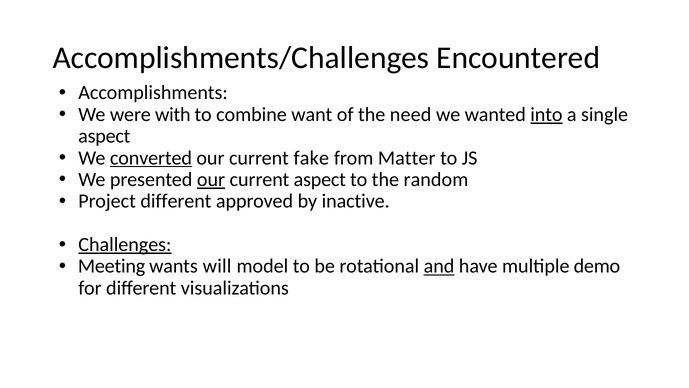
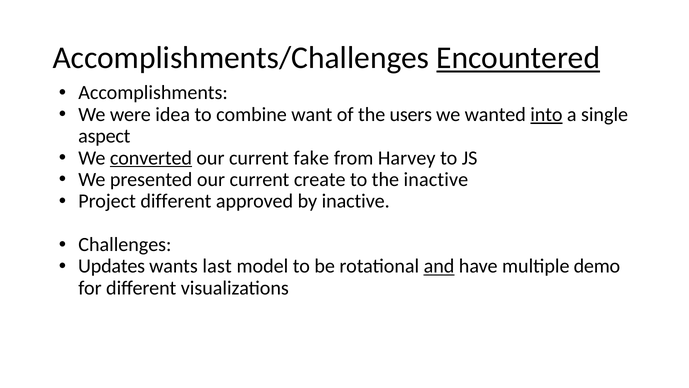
Encountered underline: none -> present
with: with -> idea
need: need -> users
Matter: Matter -> Harvey
our at (211, 179) underline: present -> none
current aspect: aspect -> create
the random: random -> inactive
Challenges underline: present -> none
Meeting: Meeting -> Updates
will: will -> last
